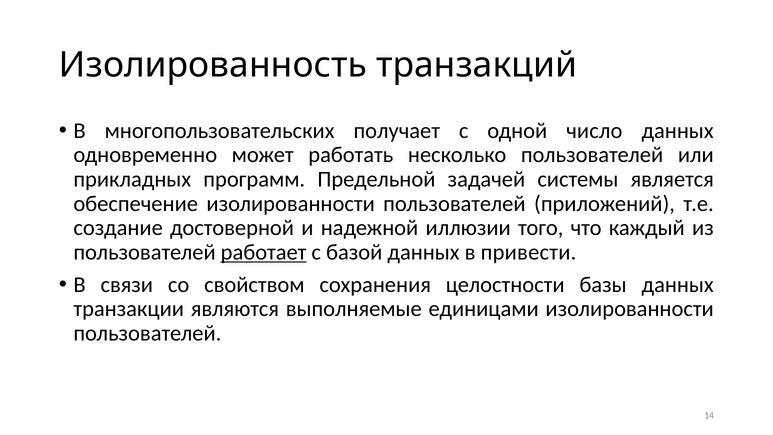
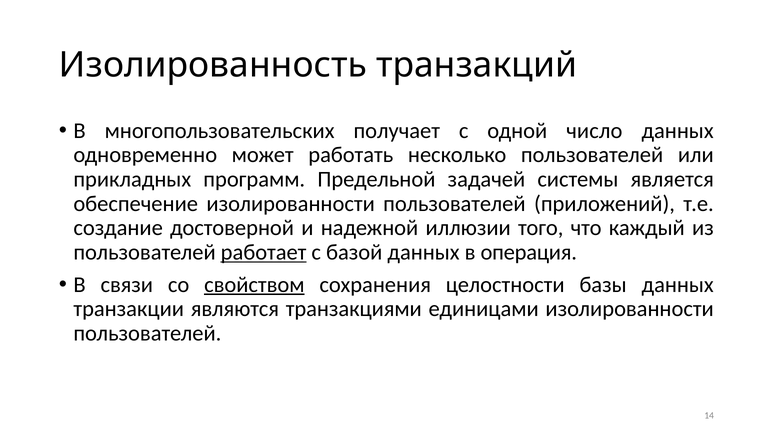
привести: привести -> операция
свойством underline: none -> present
выполняемые: выполняемые -> транзакциями
